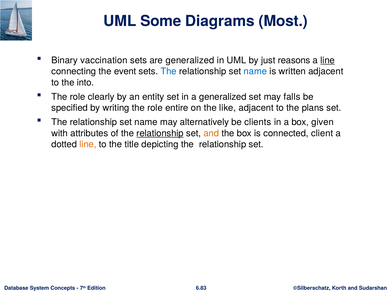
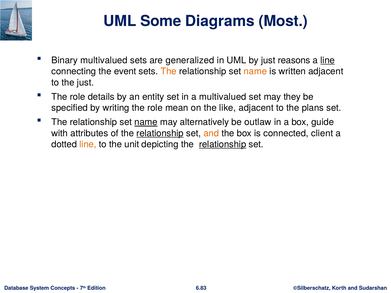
Binary vaccination: vaccination -> multivalued
The at (169, 71) colour: blue -> orange
name at (255, 71) colour: blue -> orange
the into: into -> just
clearly: clearly -> details
a generalized: generalized -> multivalued
falls: falls -> they
entire: entire -> mean
name at (146, 122) underline: none -> present
clients: clients -> outlaw
given: given -> guide
title: title -> unit
relationship at (223, 144) underline: none -> present
